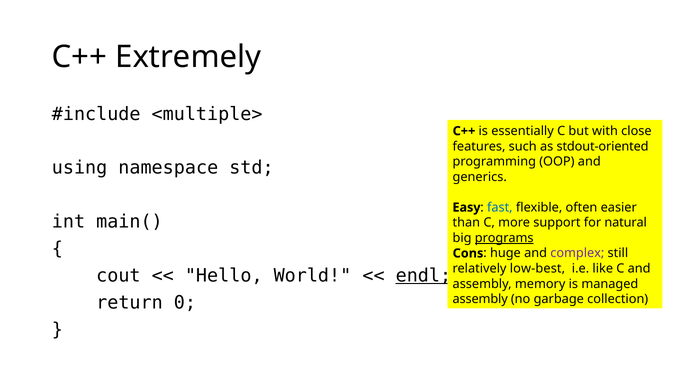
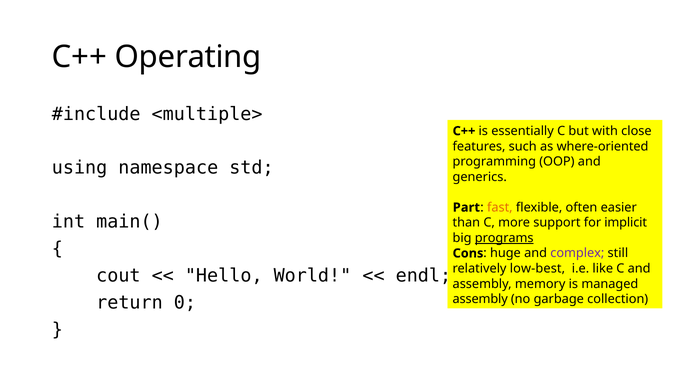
Extremely: Extremely -> Operating
stdout-oriented: stdout-oriented -> where-oriented
Easy: Easy -> Part
fast colour: blue -> orange
natural: natural -> implicit
endl underline: present -> none
